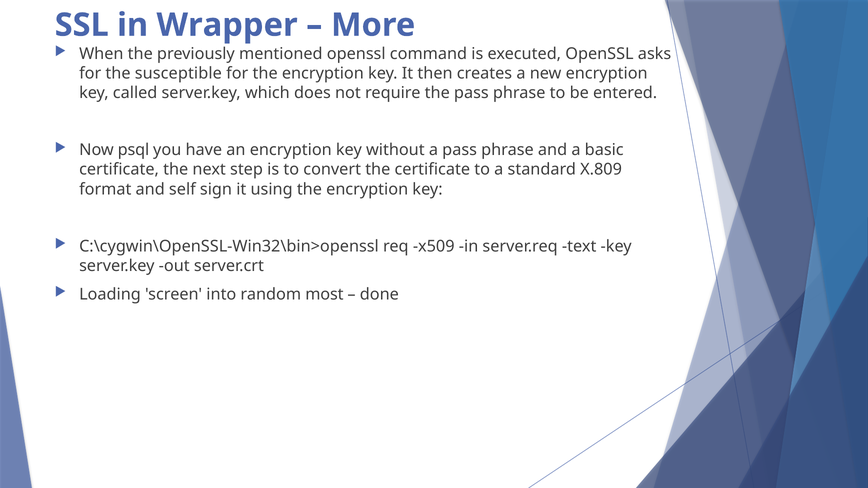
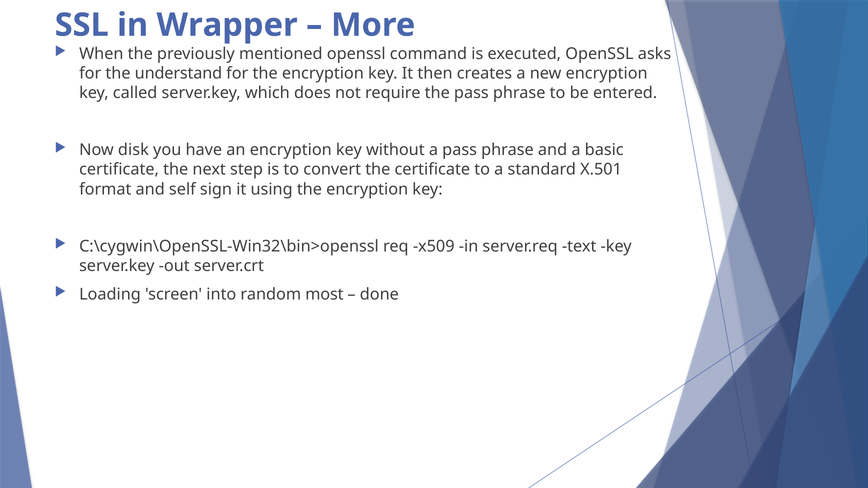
susceptible: susceptible -> understand
psql: psql -> disk
X.809: X.809 -> X.501
